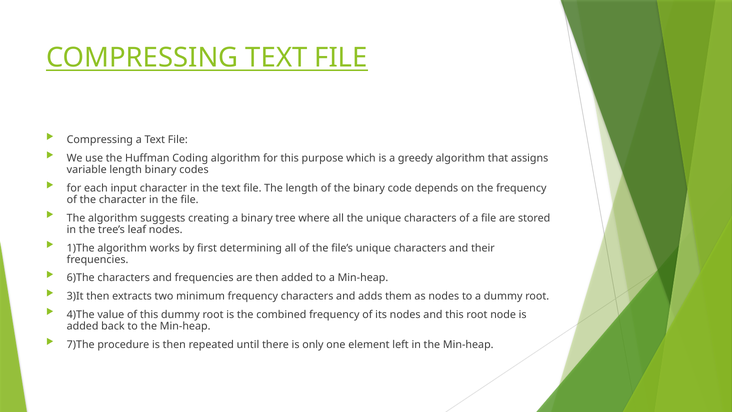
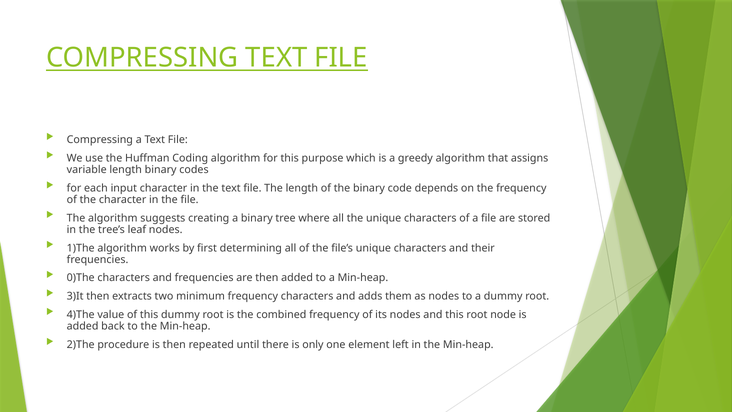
6)The: 6)The -> 0)The
7)The: 7)The -> 2)The
